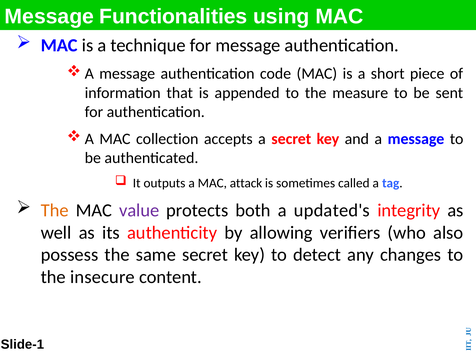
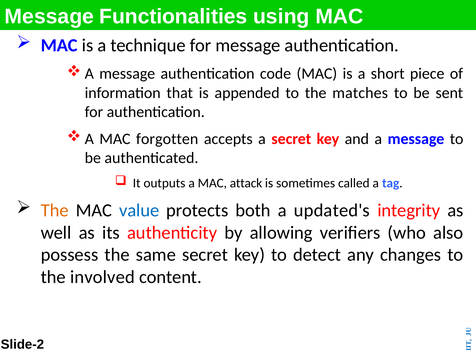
measure: measure -> matches
collection: collection -> forgotten
value colour: purple -> blue
insecure: insecure -> involved
Slide-1: Slide-1 -> Slide-2
